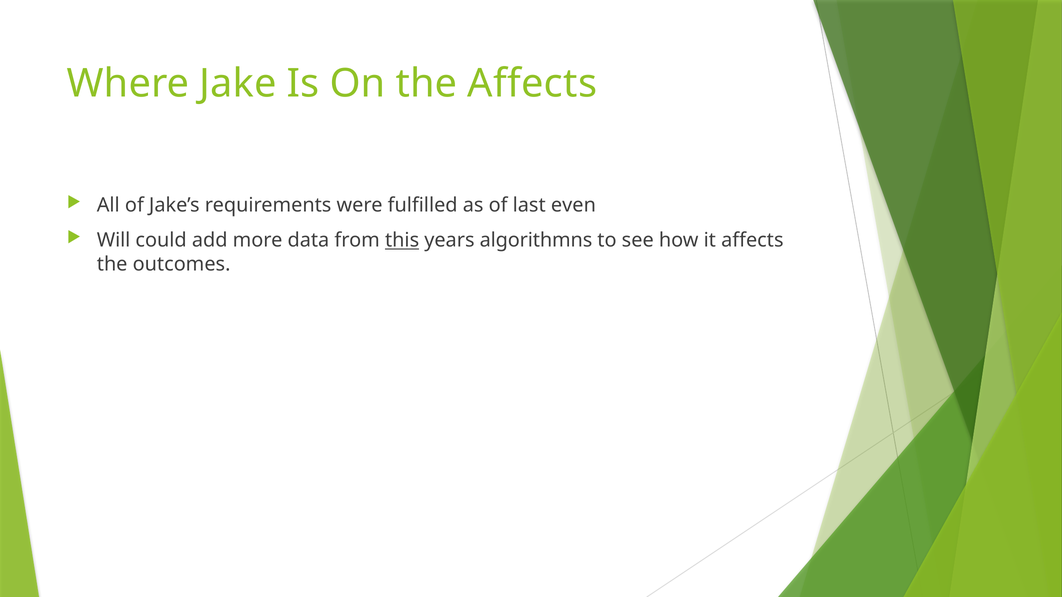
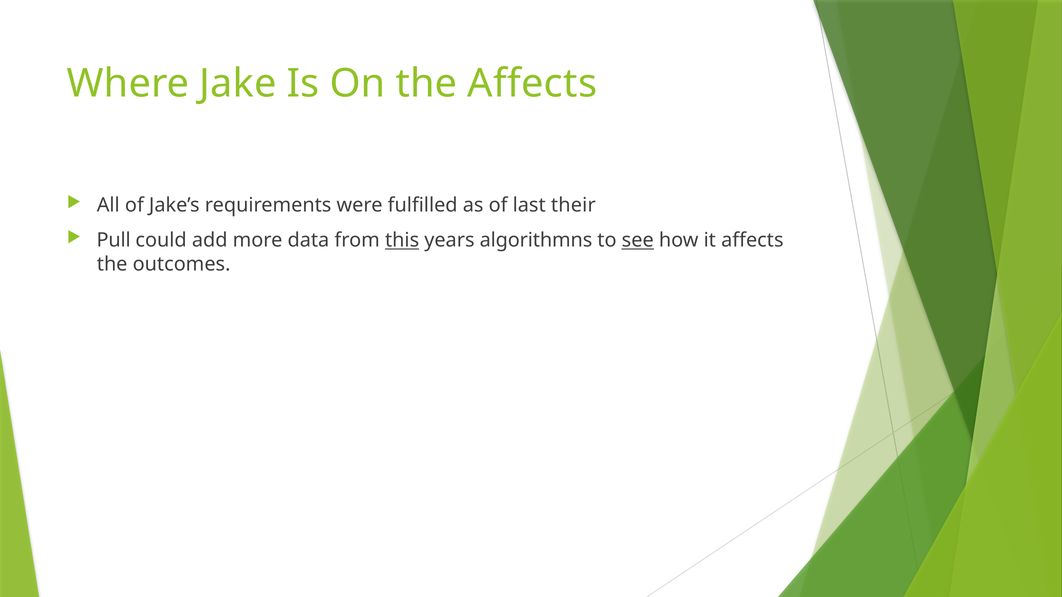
even: even -> their
Will: Will -> Pull
see underline: none -> present
